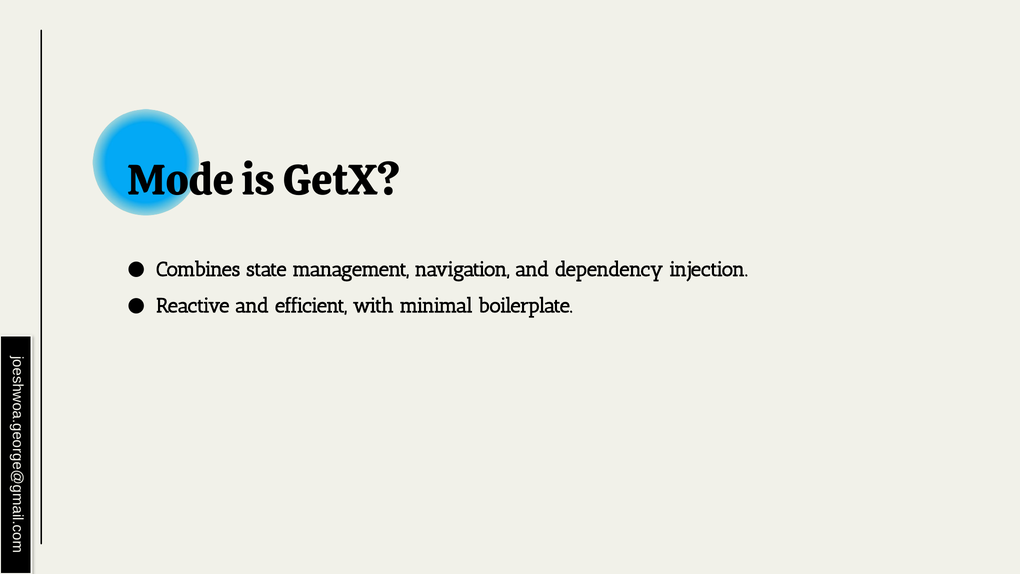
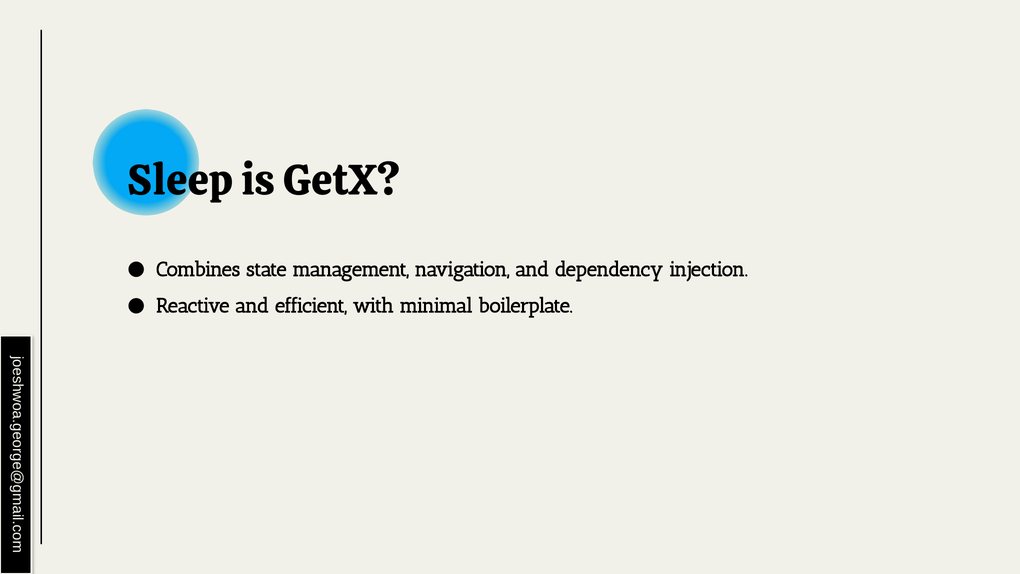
Mode: Mode -> Sleep
